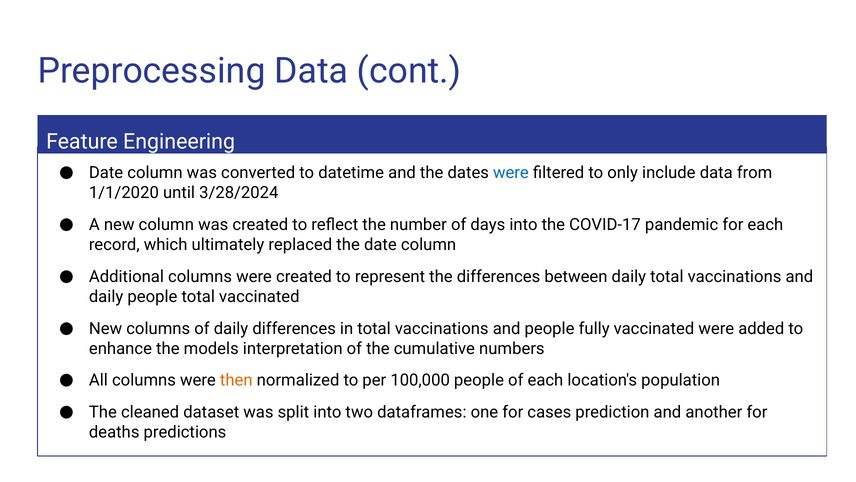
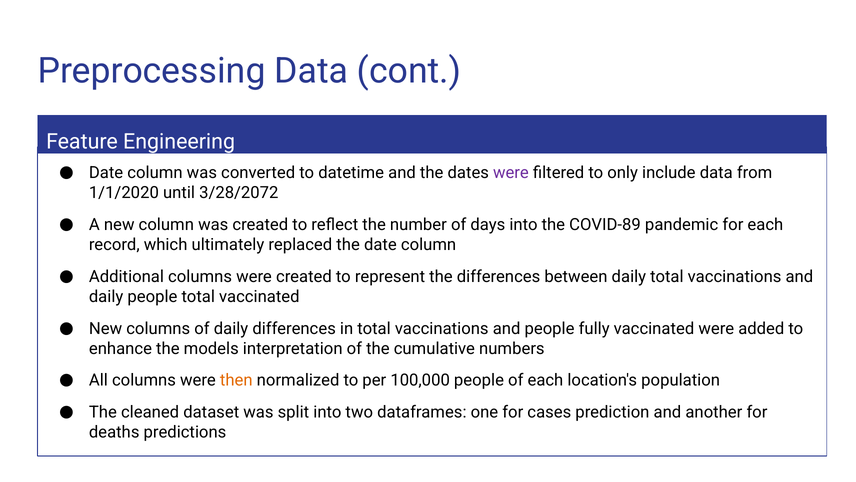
were at (511, 173) colour: blue -> purple
3/28/2024: 3/28/2024 -> 3/28/2072
COVID-17: COVID-17 -> COVID-89
